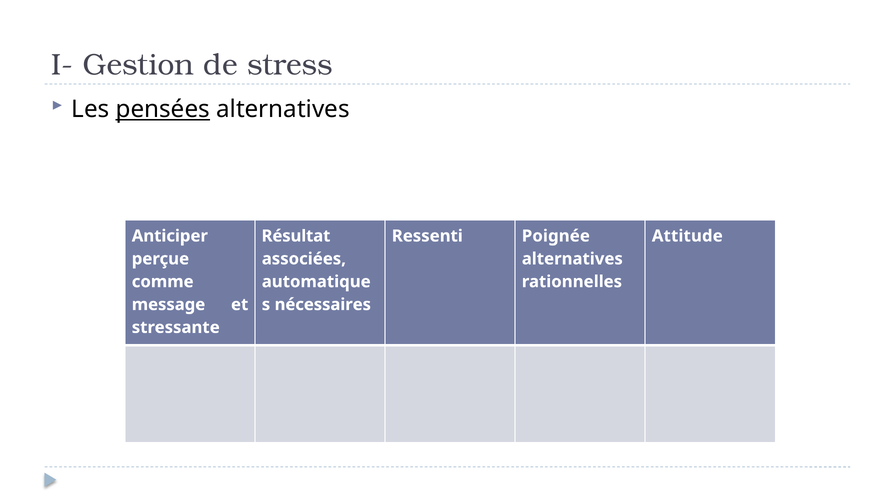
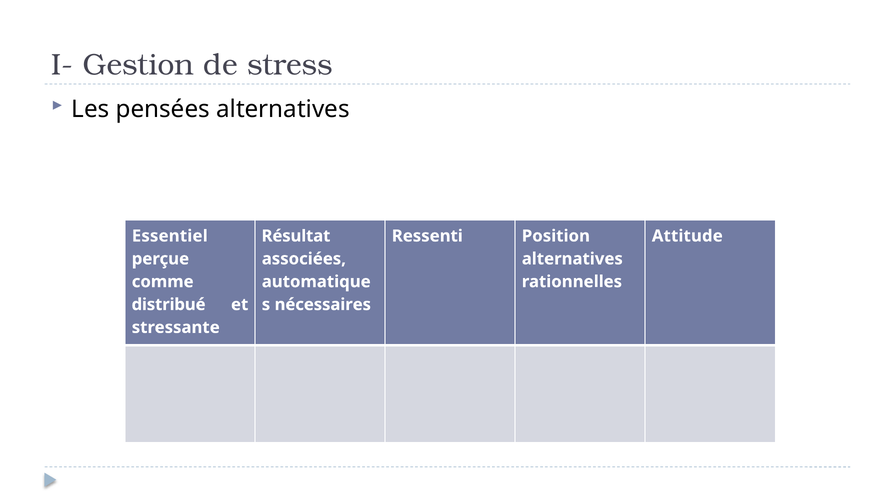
pensées underline: present -> none
Anticiper: Anticiper -> Essentiel
Poignée: Poignée -> Position
message: message -> distribué
